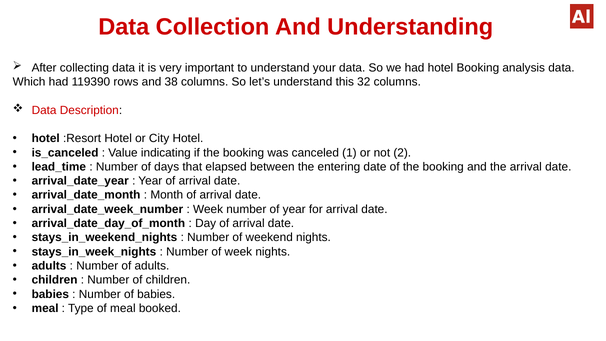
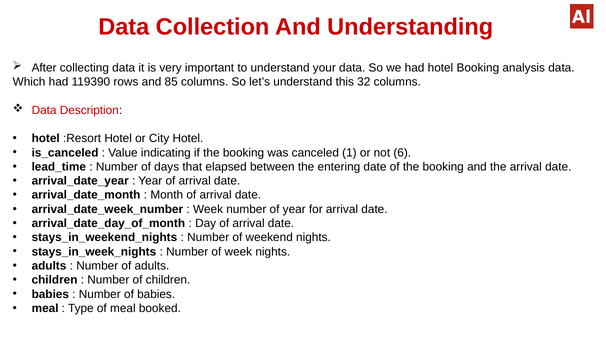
38: 38 -> 85
2: 2 -> 6
